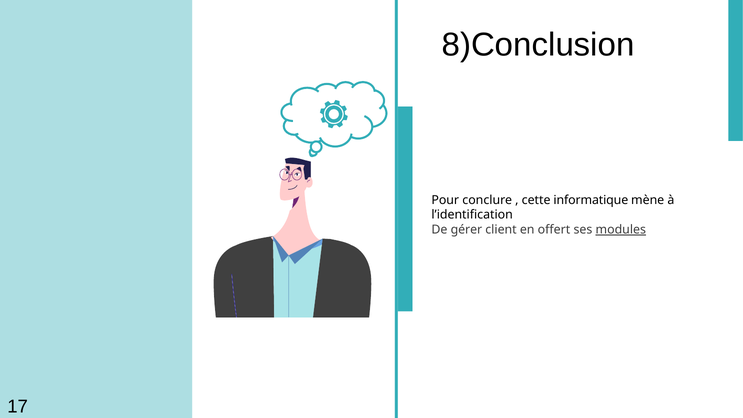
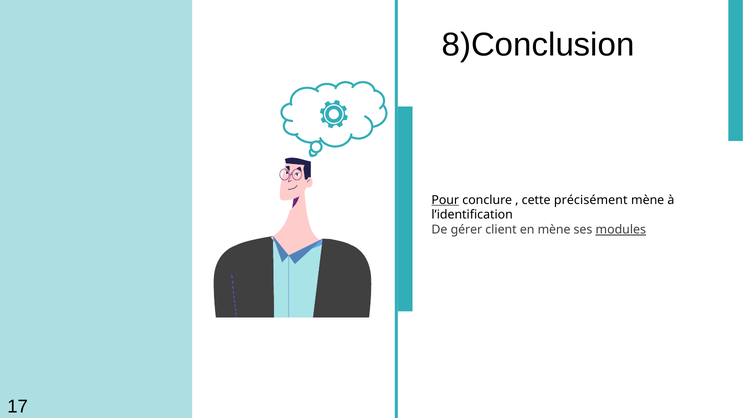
Pour underline: none -> present
informatique: informatique -> précisément
en offert: offert -> mène
